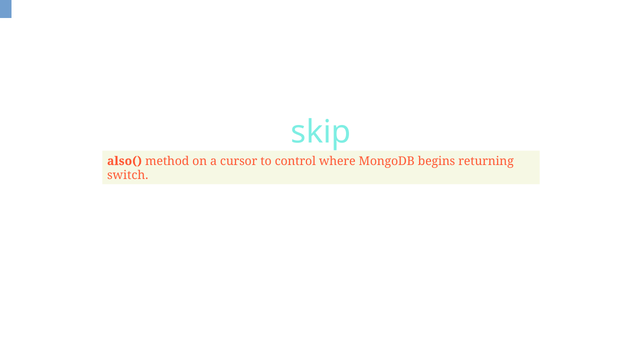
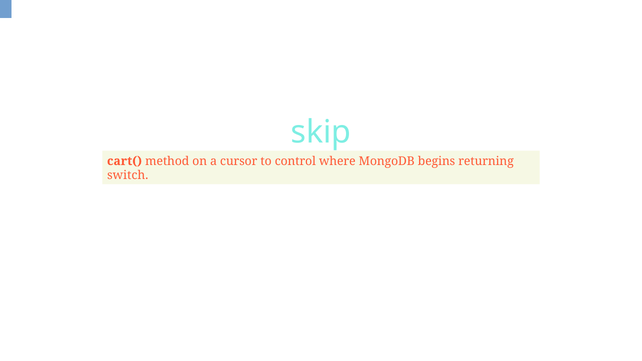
also(: also( -> cart(
